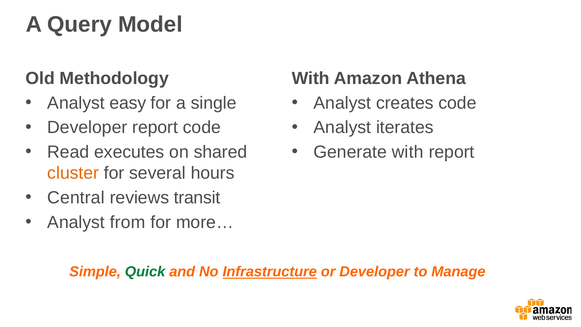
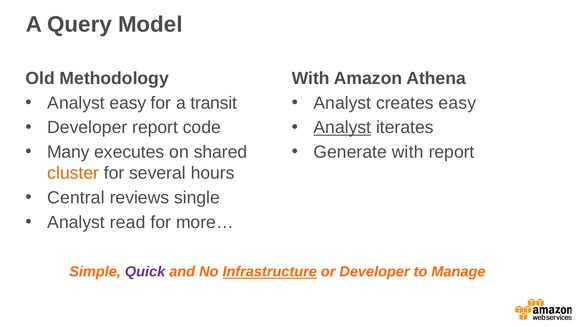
single: single -> transit
creates code: code -> easy
Analyst at (342, 127) underline: none -> present
Read: Read -> Many
transit: transit -> single
from: from -> read
Quick colour: green -> purple
